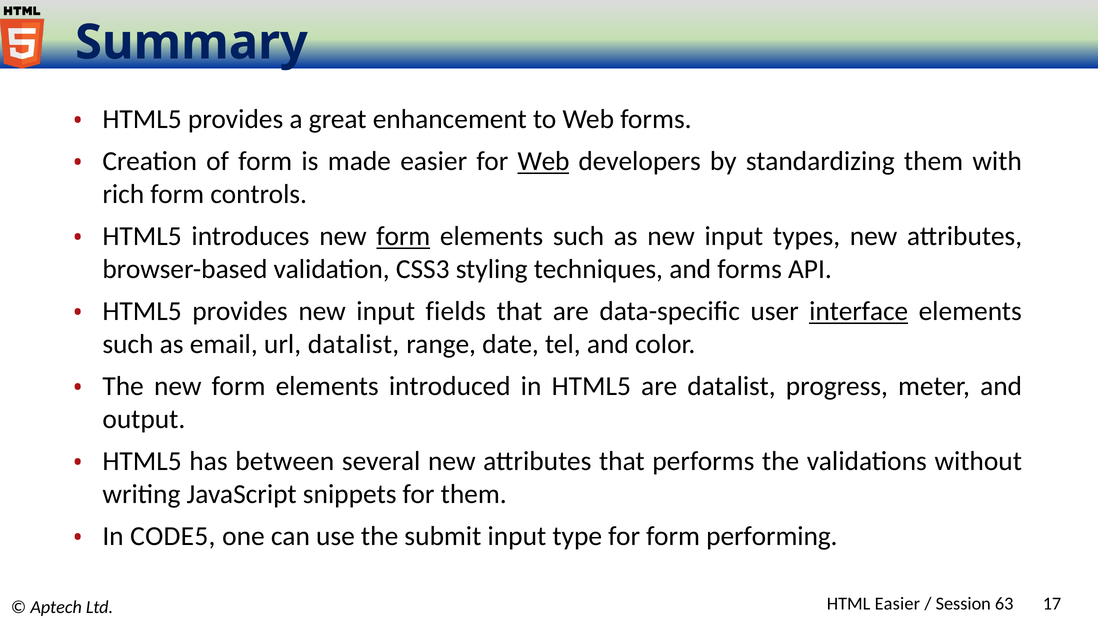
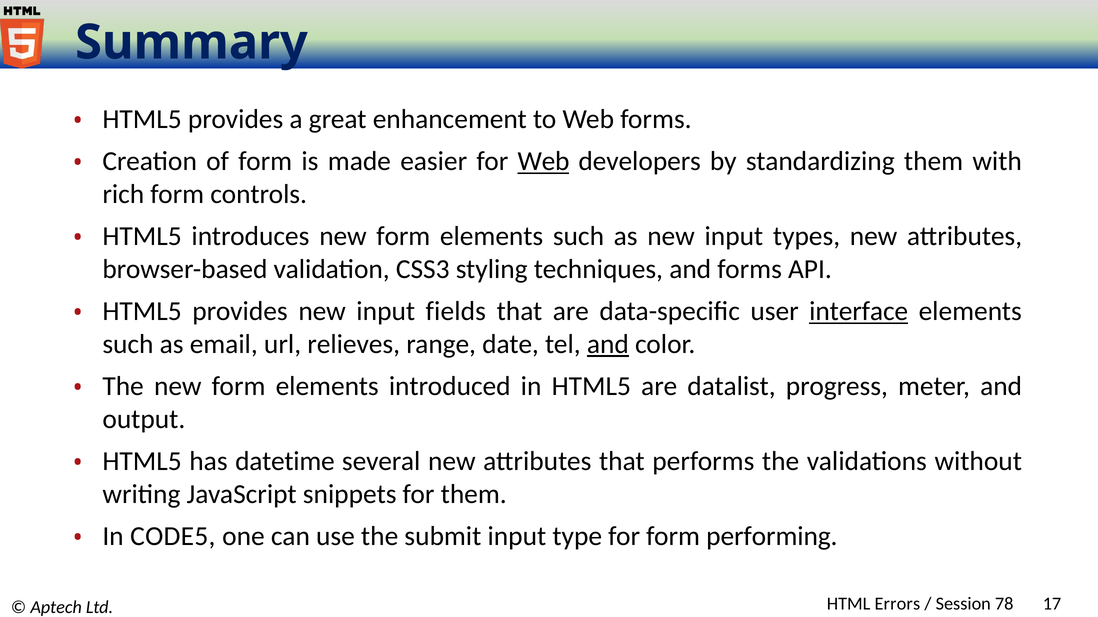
form at (403, 237) underline: present -> none
url datalist: datalist -> relieves
and at (608, 345) underline: none -> present
between: between -> datetime
HTML Easier: Easier -> Errors
63: 63 -> 78
